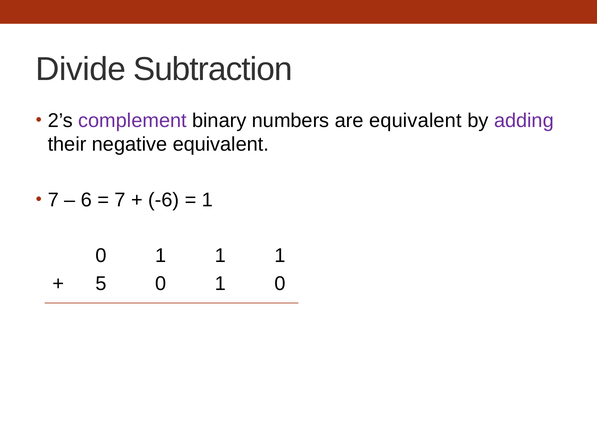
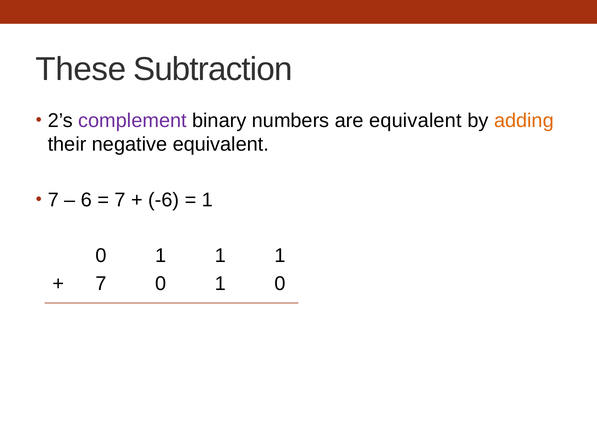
Divide: Divide -> These
adding colour: purple -> orange
5 at (101, 284): 5 -> 7
